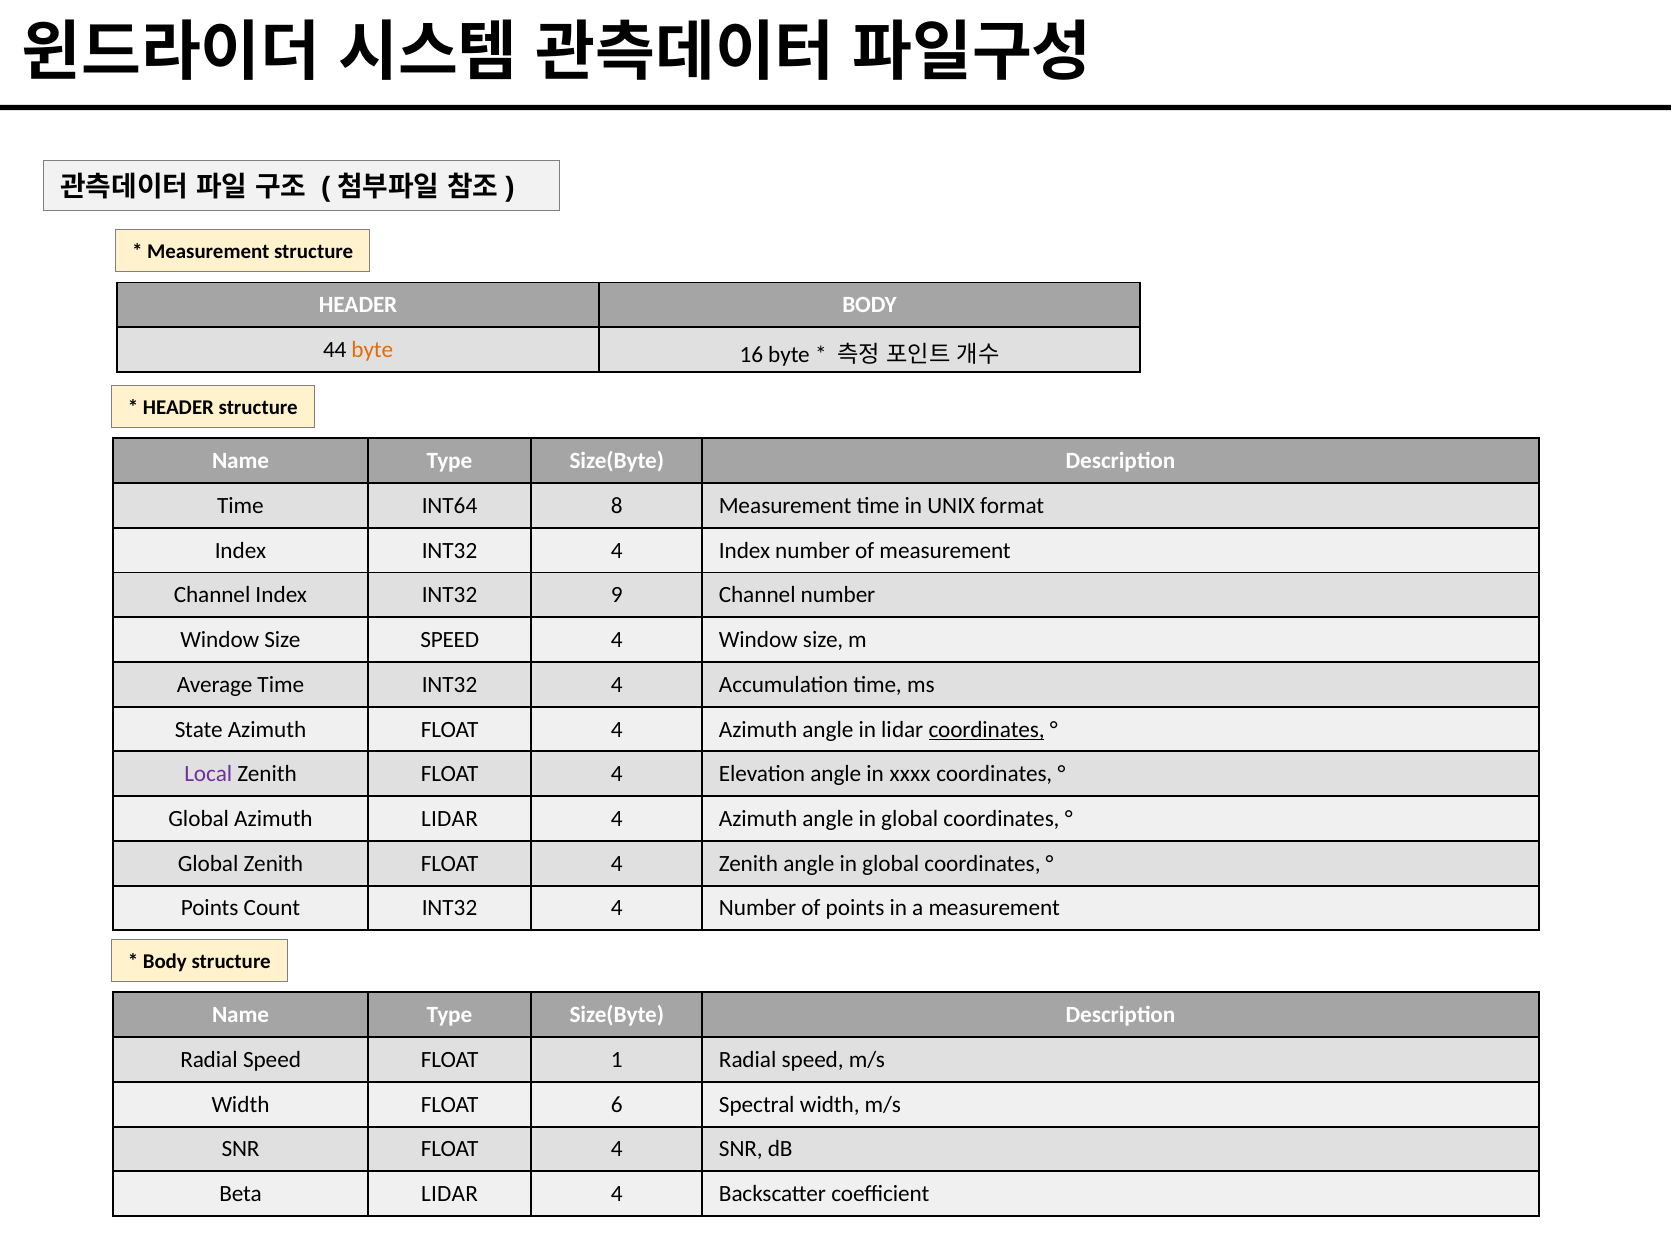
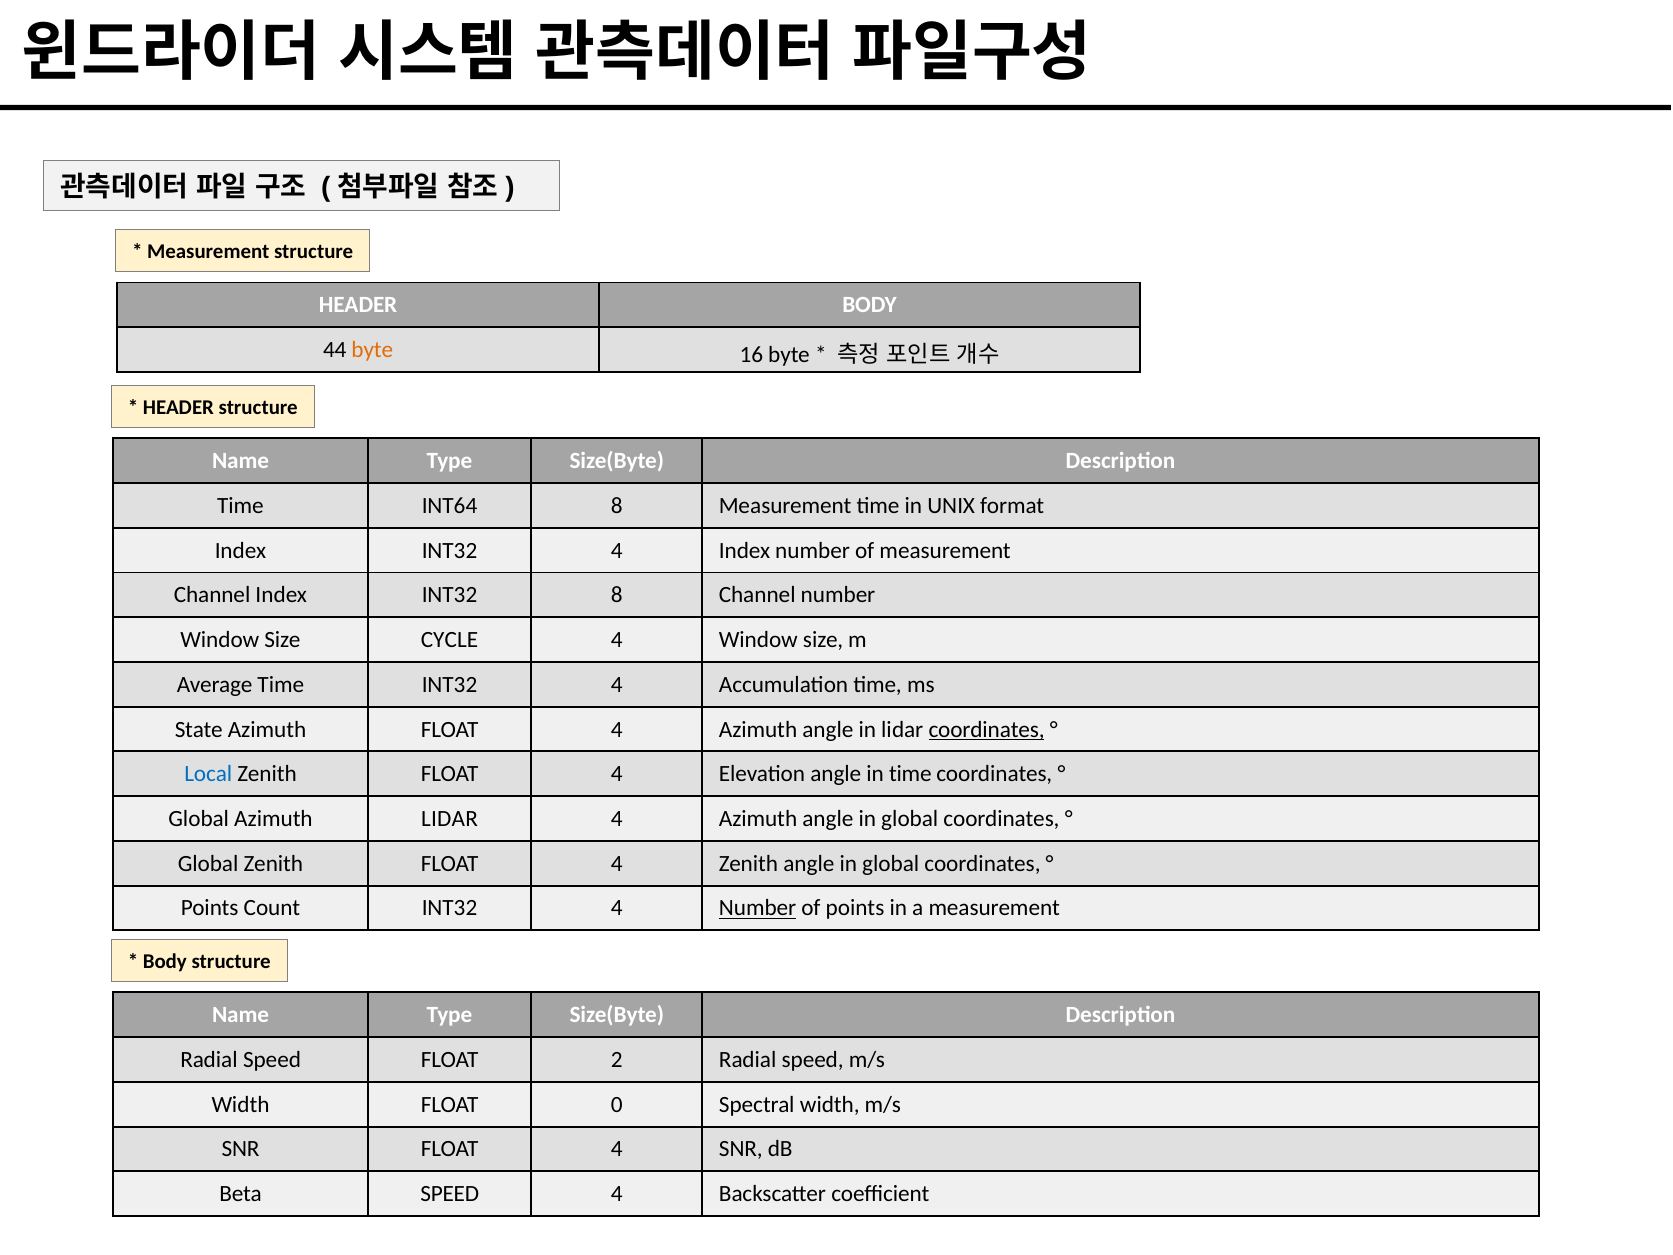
INT32 9: 9 -> 8
Size SPEED: SPEED -> CYCLE
Local colour: purple -> blue
in xxxx: xxxx -> time
Number at (758, 908) underline: none -> present
1: 1 -> 2
6: 6 -> 0
Beta LIDAR: LIDAR -> SPEED
